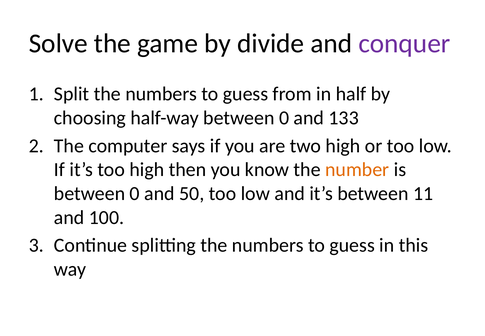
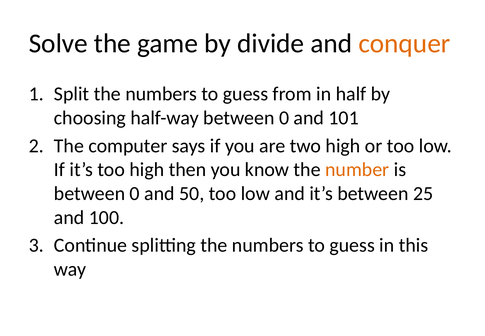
conquer colour: purple -> orange
133: 133 -> 101
11: 11 -> 25
